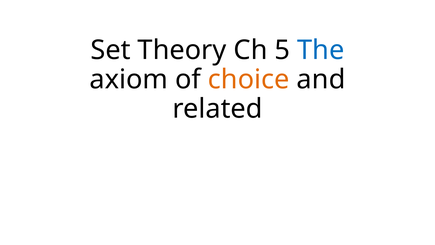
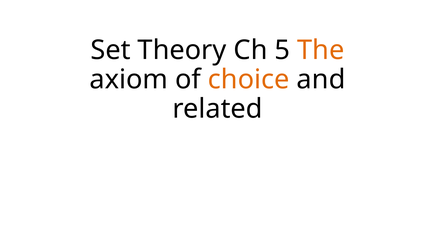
The colour: blue -> orange
